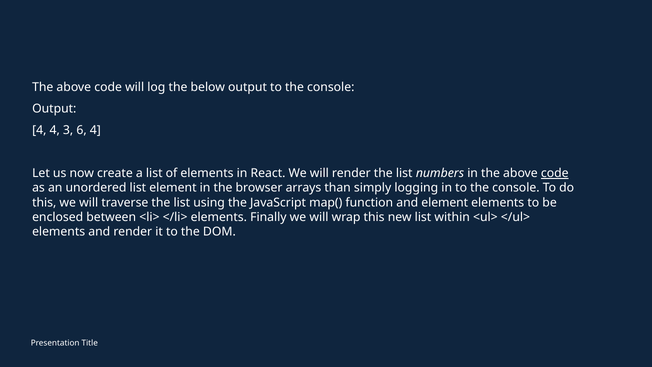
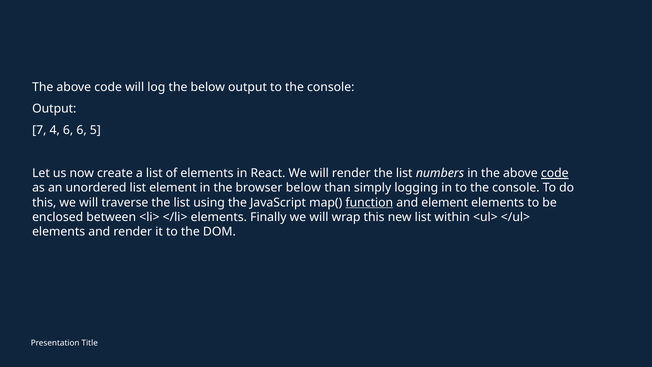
4 at (39, 130): 4 -> 7
4 3: 3 -> 6
6 4: 4 -> 5
browser arrays: arrays -> below
function underline: none -> present
